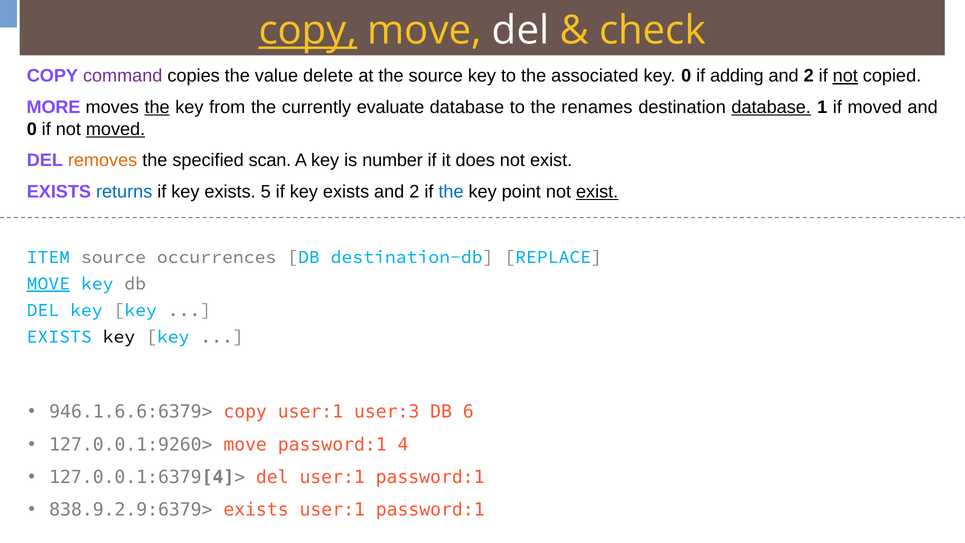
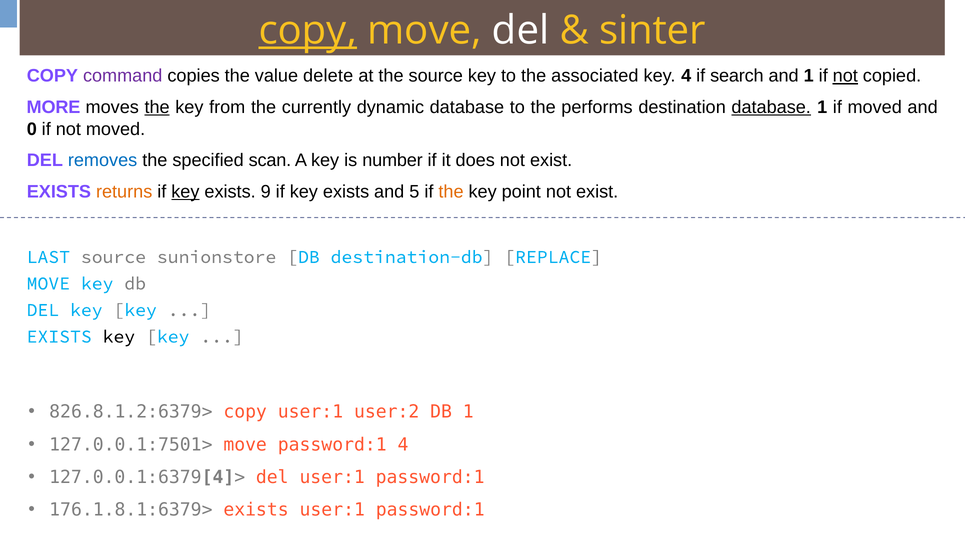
check: check -> sinter
key 0: 0 -> 4
adding: adding -> search
2 at (809, 76): 2 -> 1
evaluate: evaluate -> dynamic
renames: renames -> performs
moved at (116, 129) underline: present -> none
removes colour: orange -> blue
returns colour: blue -> orange
key at (185, 192) underline: none -> present
5: 5 -> 9
exists and 2: 2 -> 5
the at (451, 192) colour: blue -> orange
exist at (597, 192) underline: present -> none
ITEM: ITEM -> LAST
occurrences: occurrences -> sunionstore
MOVE at (48, 283) underline: present -> none
946.1.6.6:6379>: 946.1.6.6:6379> -> 826.8.1.2:6379>
user:3: user:3 -> user:2
DB 6: 6 -> 1
127.0.0.1:9260>: 127.0.0.1:9260> -> 127.0.0.1:7501>
838.9.2.9:6379>: 838.9.2.9:6379> -> 176.1.8.1:6379>
